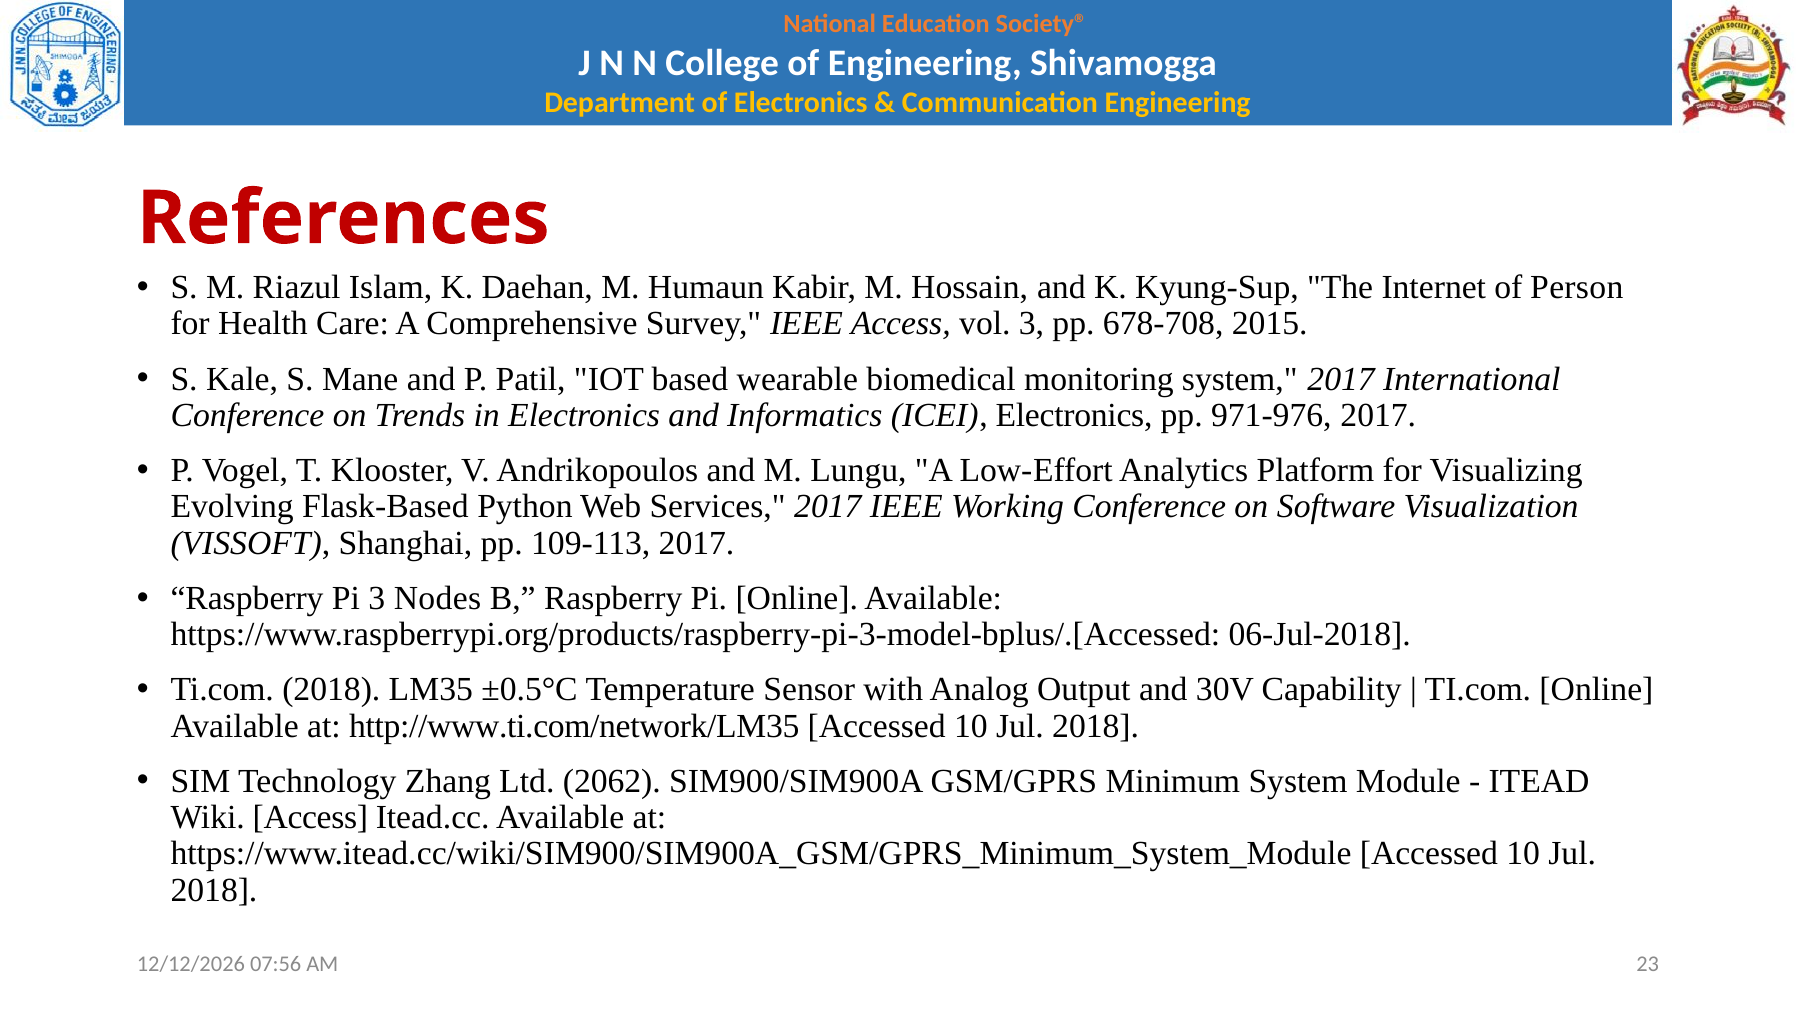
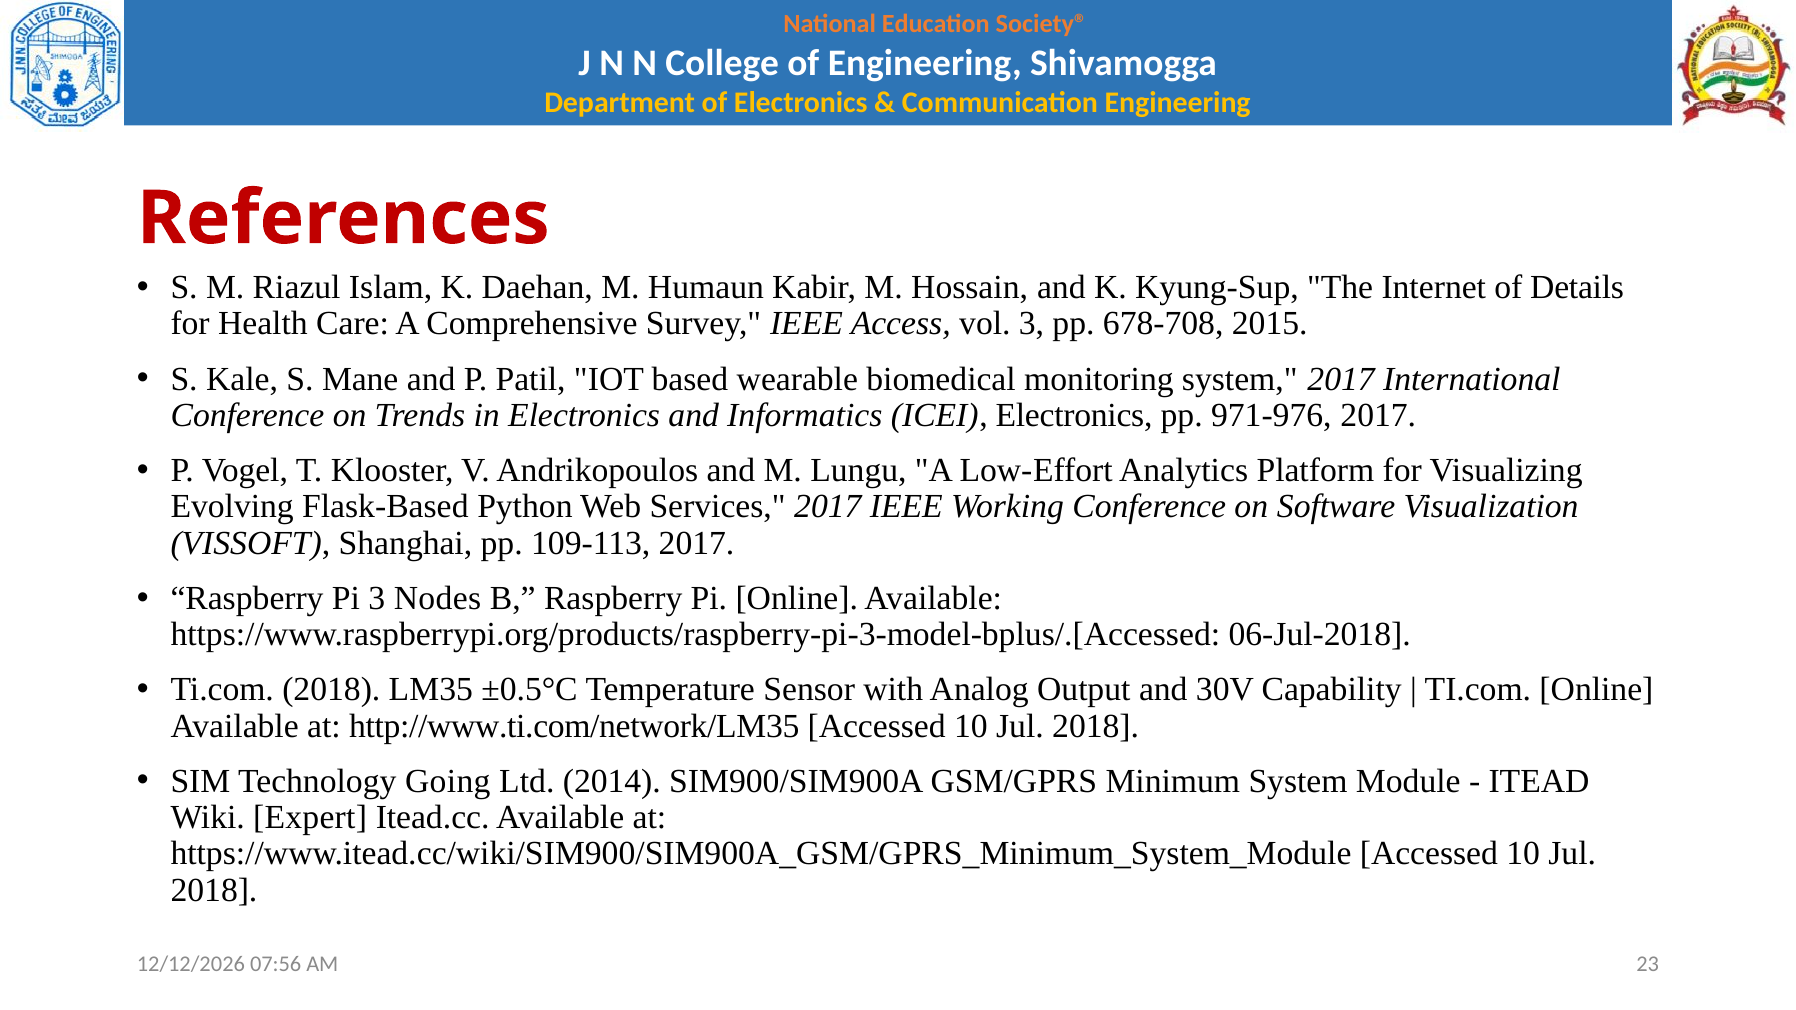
Person: Person -> Details
Zhang: Zhang -> Going
2062: 2062 -> 2014
Wiki Access: Access -> Expert
